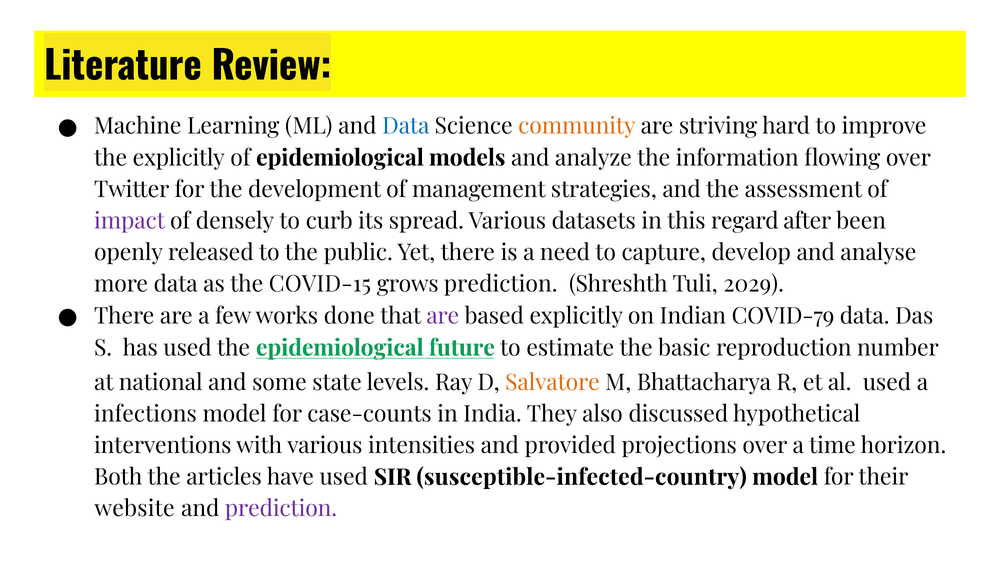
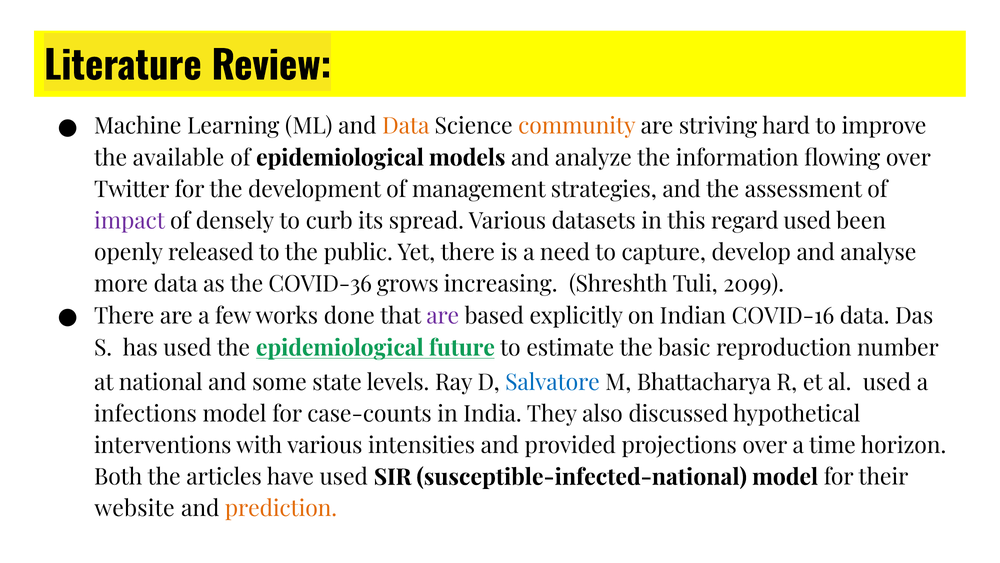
Data at (406, 126) colour: blue -> orange
the explicitly: explicitly -> available
regard after: after -> used
COVID-15: COVID-15 -> COVID-36
grows prediction: prediction -> increasing
2029: 2029 -> 2099
COVID-79: COVID-79 -> COVID-16
Salvatore colour: orange -> blue
susceptible-infected-country: susceptible-infected-country -> susceptible-infected-national
prediction at (281, 508) colour: purple -> orange
